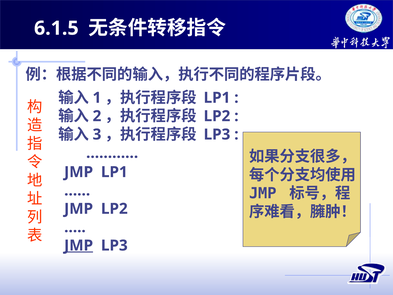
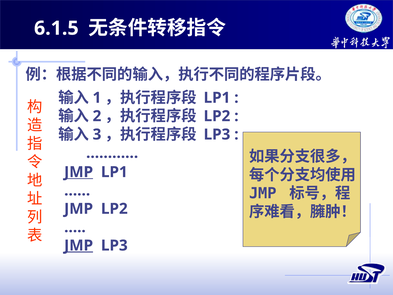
JMP at (79, 172) underline: none -> present
